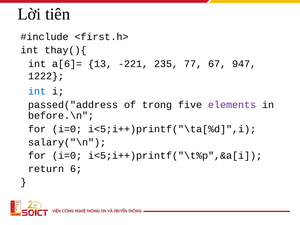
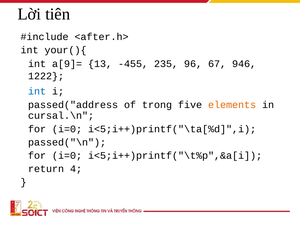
<first.h>: <first.h> -> <after.h>
thay(){: thay(){ -> your(){
a[6]=: a[6]= -> a[9]=
-221: -221 -> -455
77: 77 -> 96
947: 947 -> 946
elements colour: purple -> orange
before.\n: before.\n -> cursal.\n
salary("\n: salary("\n -> passed("\n
6: 6 -> 4
